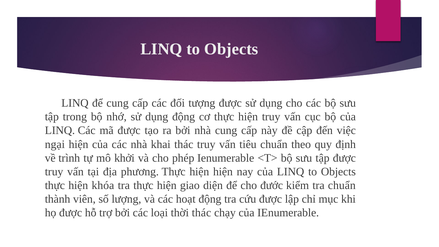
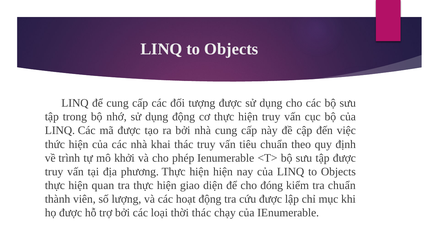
ngại: ngại -> thức
khóa: khóa -> quan
đước: đước -> đóng
